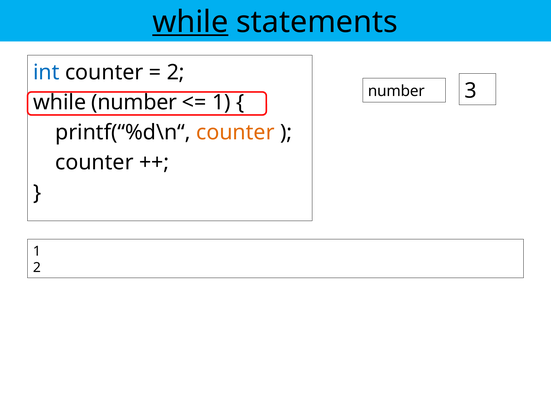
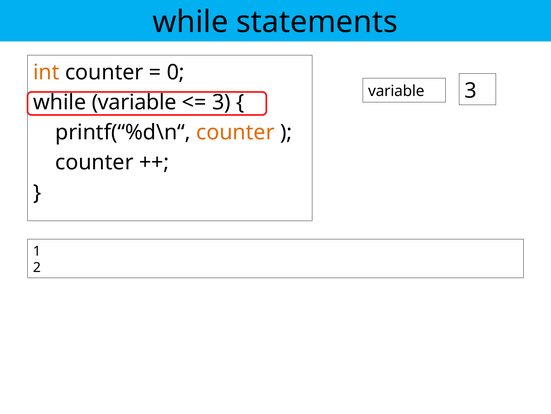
while at (190, 22) underline: present -> none
int colour: blue -> orange
2 at (176, 72): 2 -> 0
number at (396, 91): number -> variable
while number: number -> variable
1 at (221, 102): 1 -> 3
